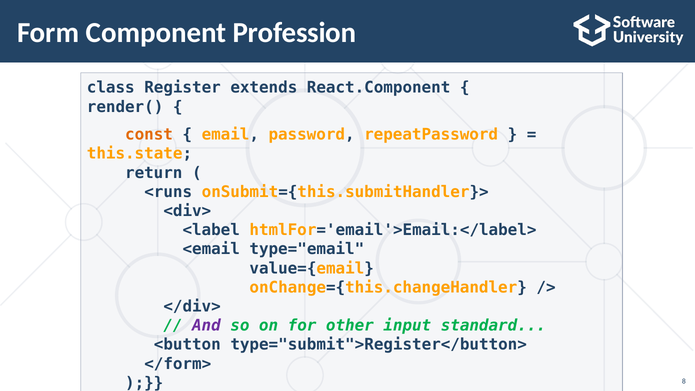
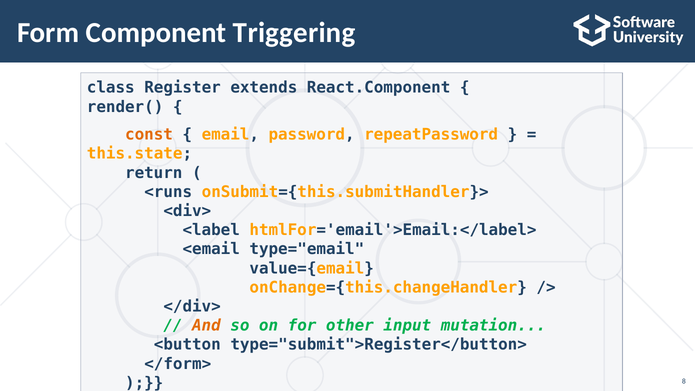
Profession: Profession -> Triggering
And colour: purple -> orange
standard: standard -> mutation
